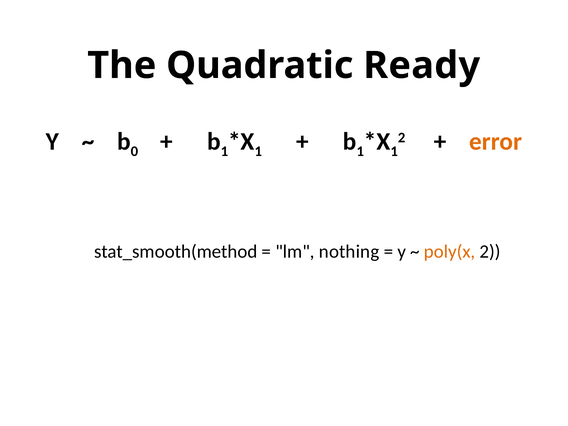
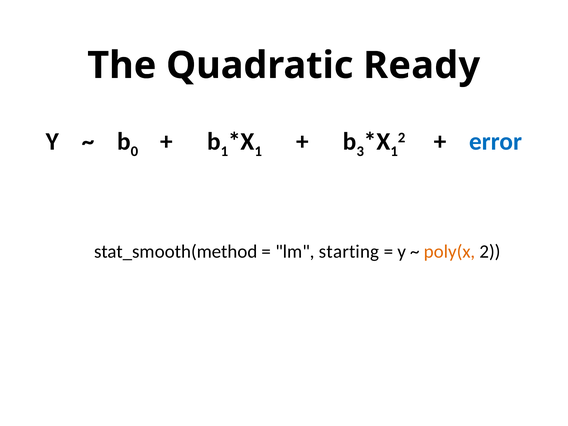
1 at (360, 151): 1 -> 3
error colour: orange -> blue
nothing: nothing -> starting
